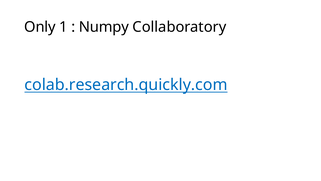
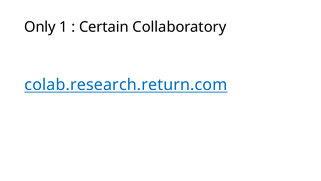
Numpy: Numpy -> Certain
colab.research.quickly.com: colab.research.quickly.com -> colab.research.return.com
